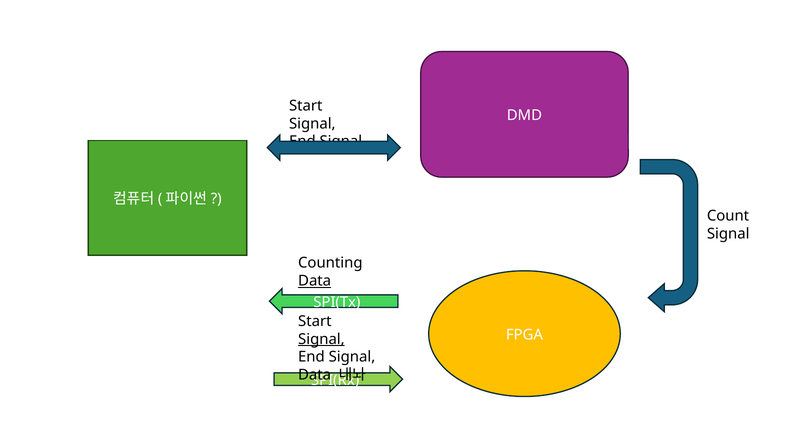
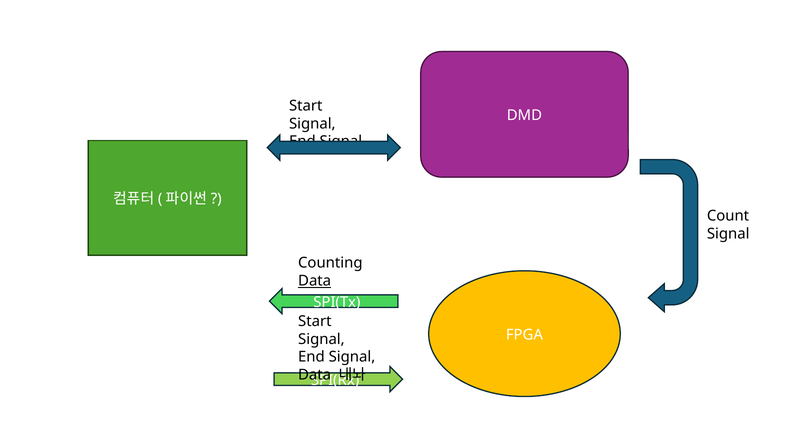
Signal at (321, 339) underline: present -> none
